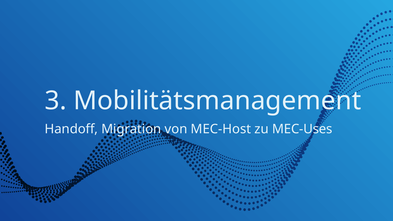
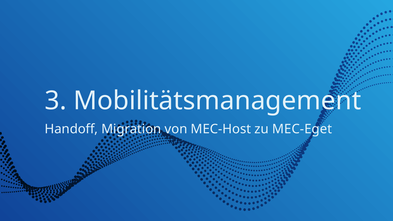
MEC-Uses: MEC-Uses -> MEC-Eget
